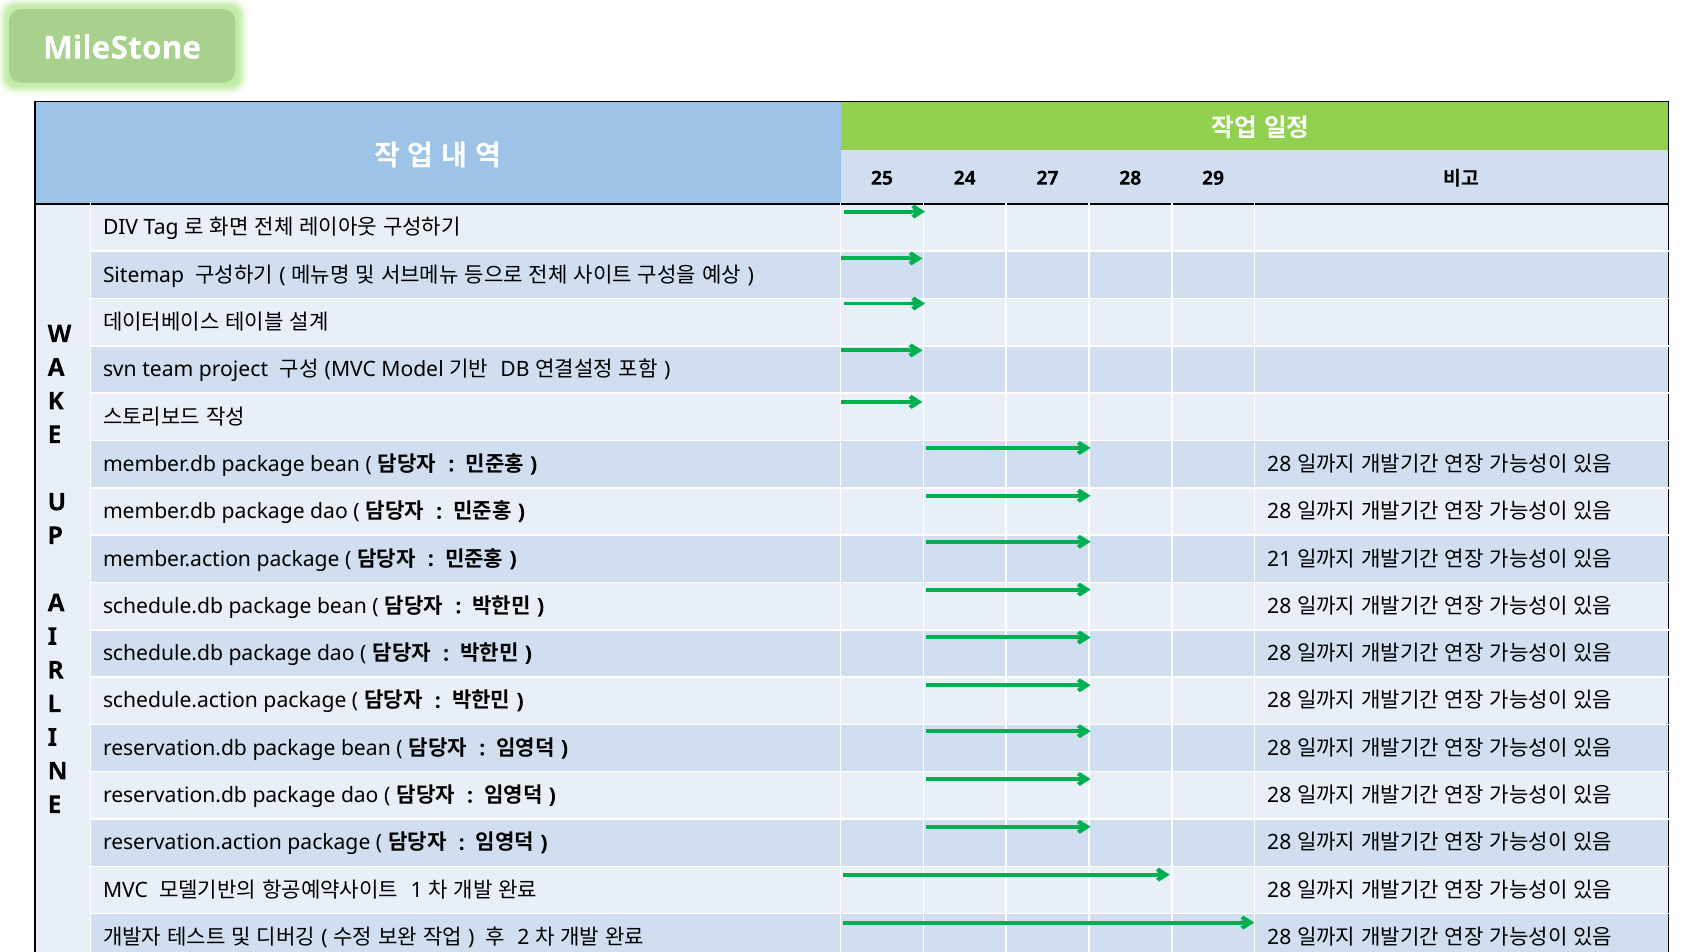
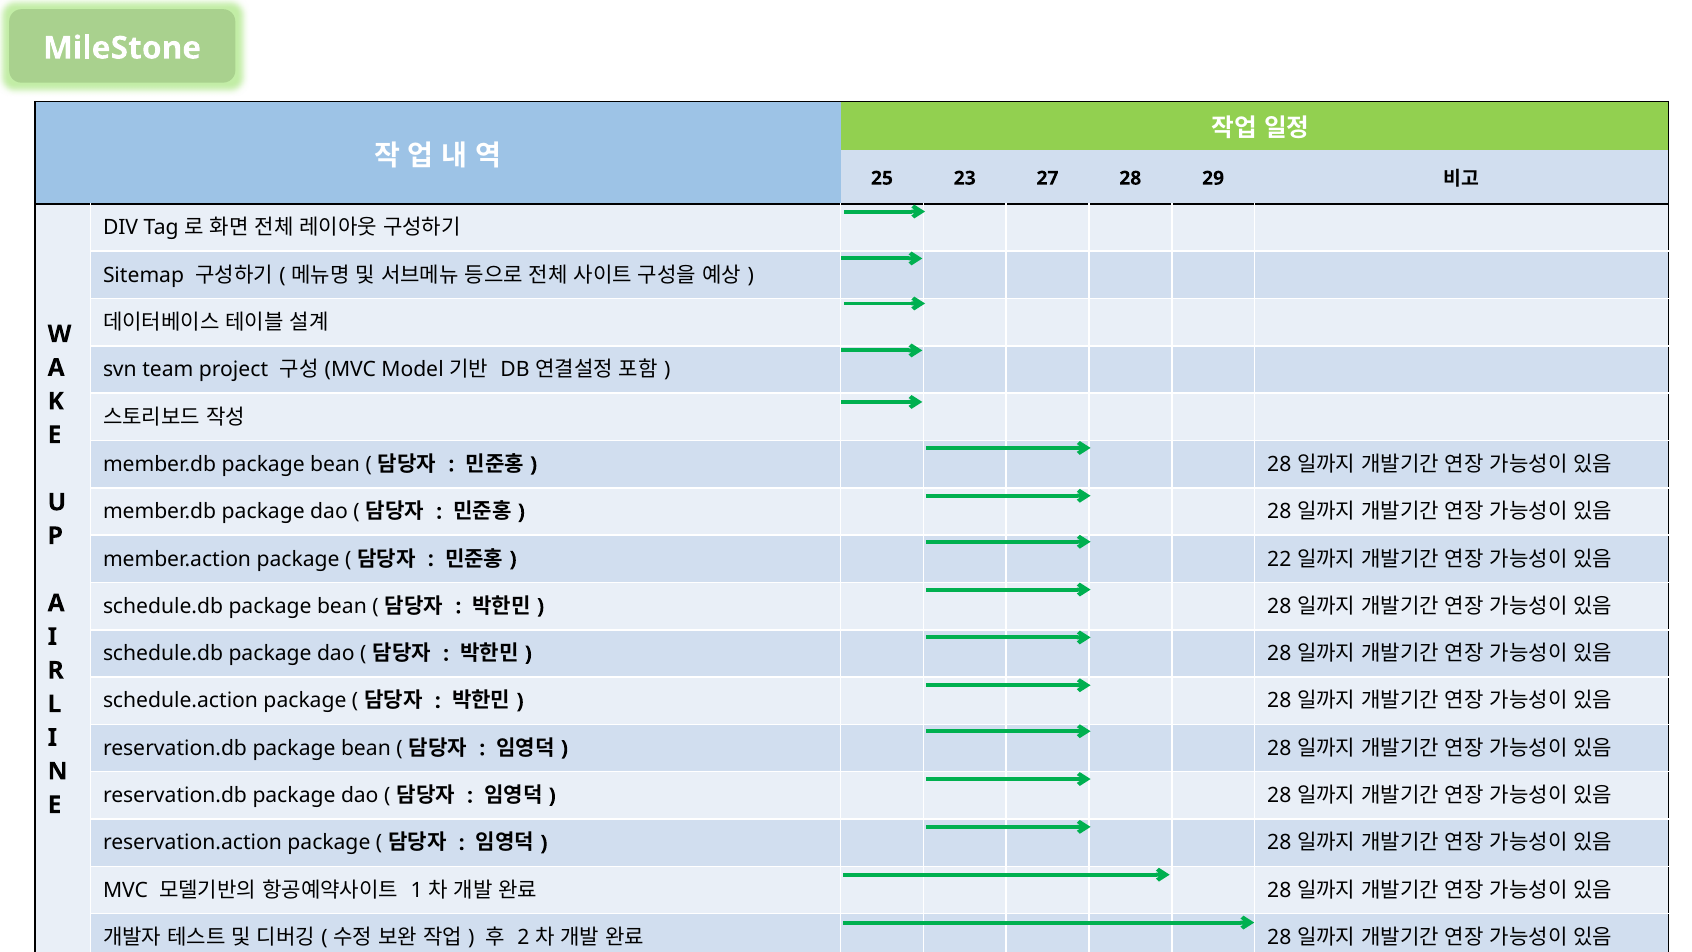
24: 24 -> 23
21: 21 -> 22
